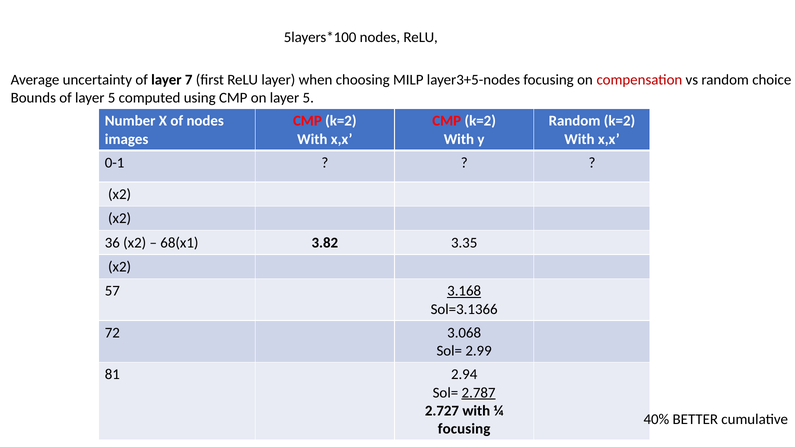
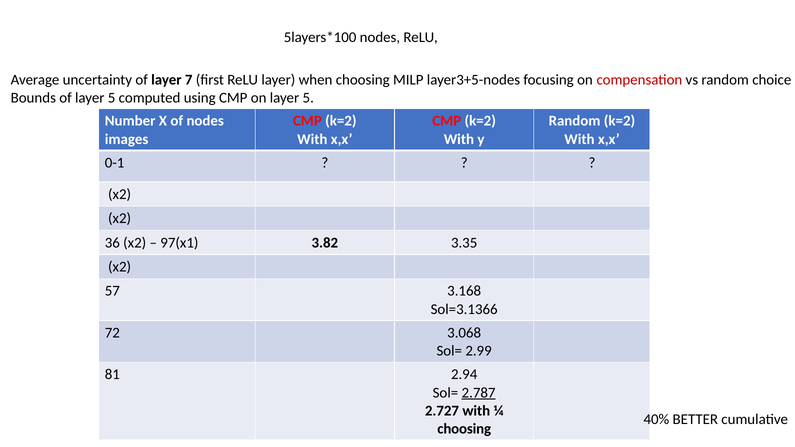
68(x1: 68(x1 -> 97(x1
3.168 underline: present -> none
focusing at (464, 429): focusing -> choosing
